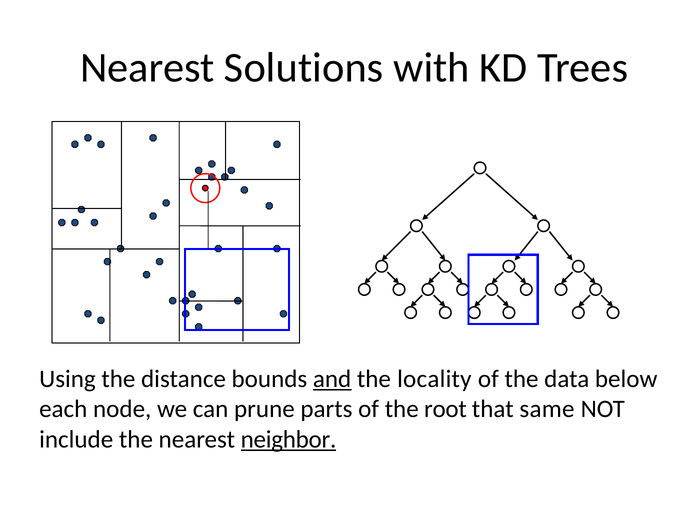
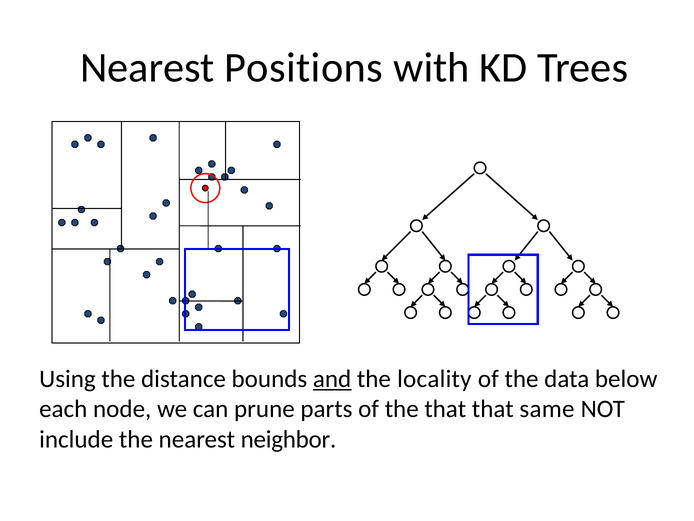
Solutions: Solutions -> Positions
the root: root -> that
neighbor underline: present -> none
